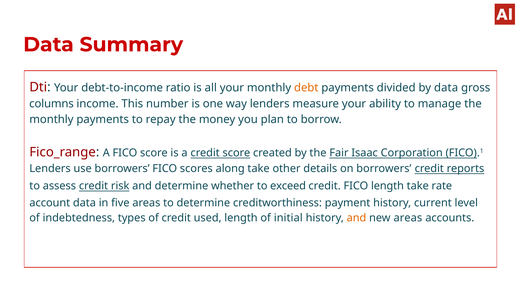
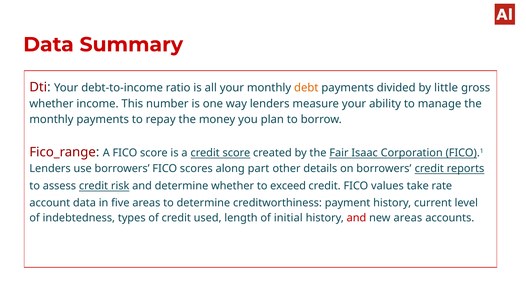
by data: data -> little
columns at (51, 104): columns -> whether
along take: take -> part
FICO length: length -> values
and at (356, 218) colour: orange -> red
